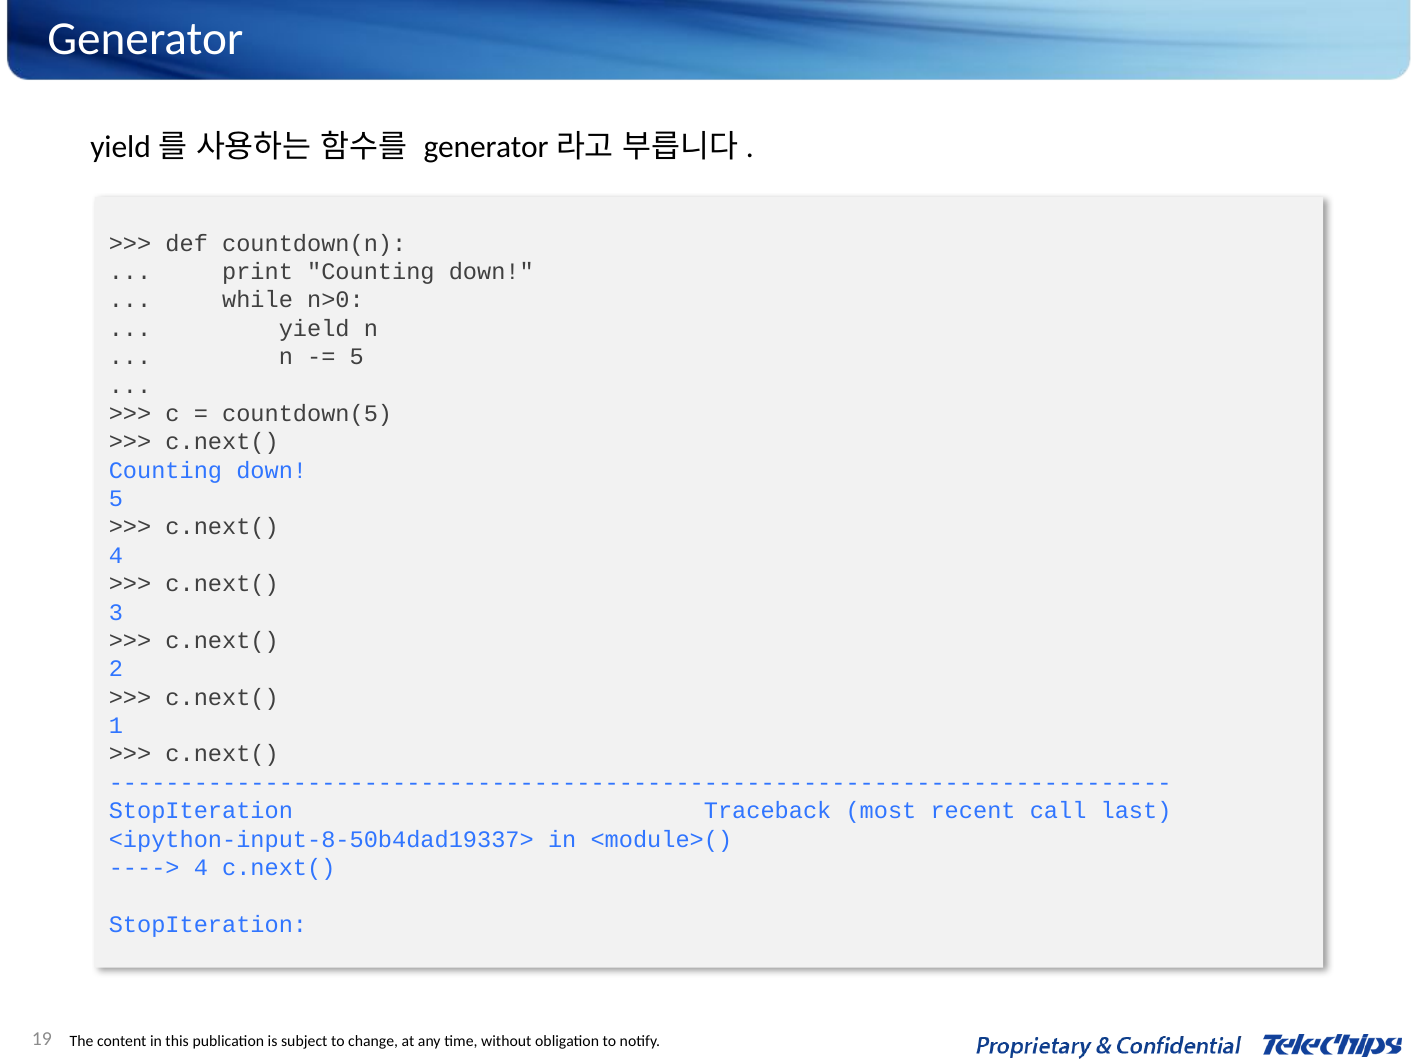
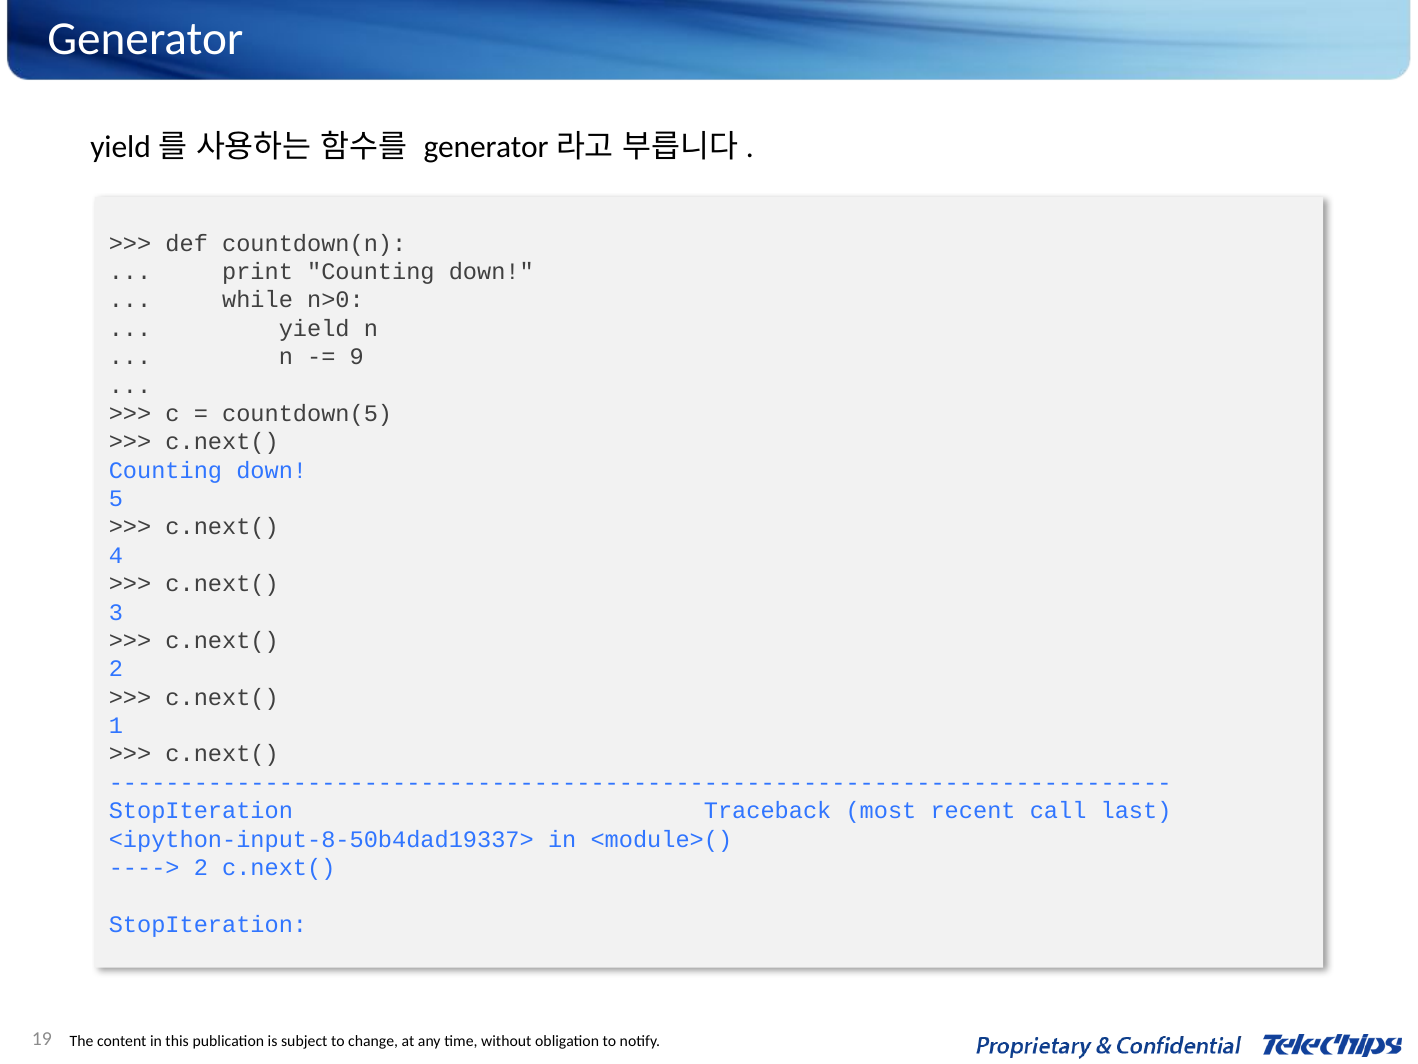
5 at (357, 357): 5 -> 9
4 at (201, 867): 4 -> 2
